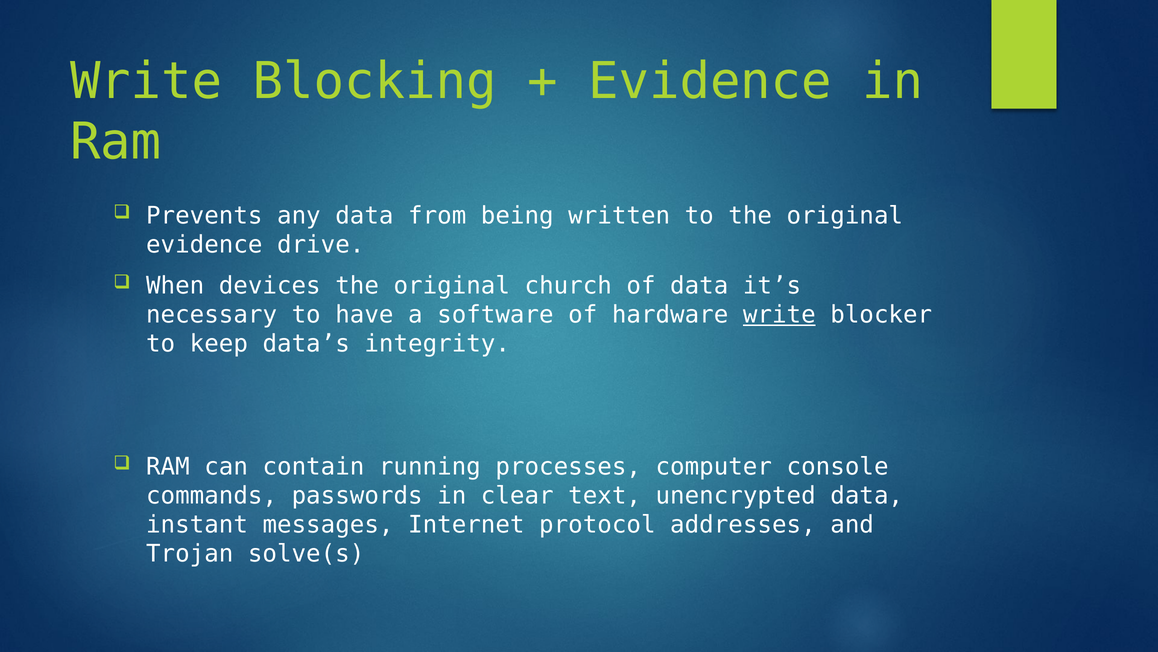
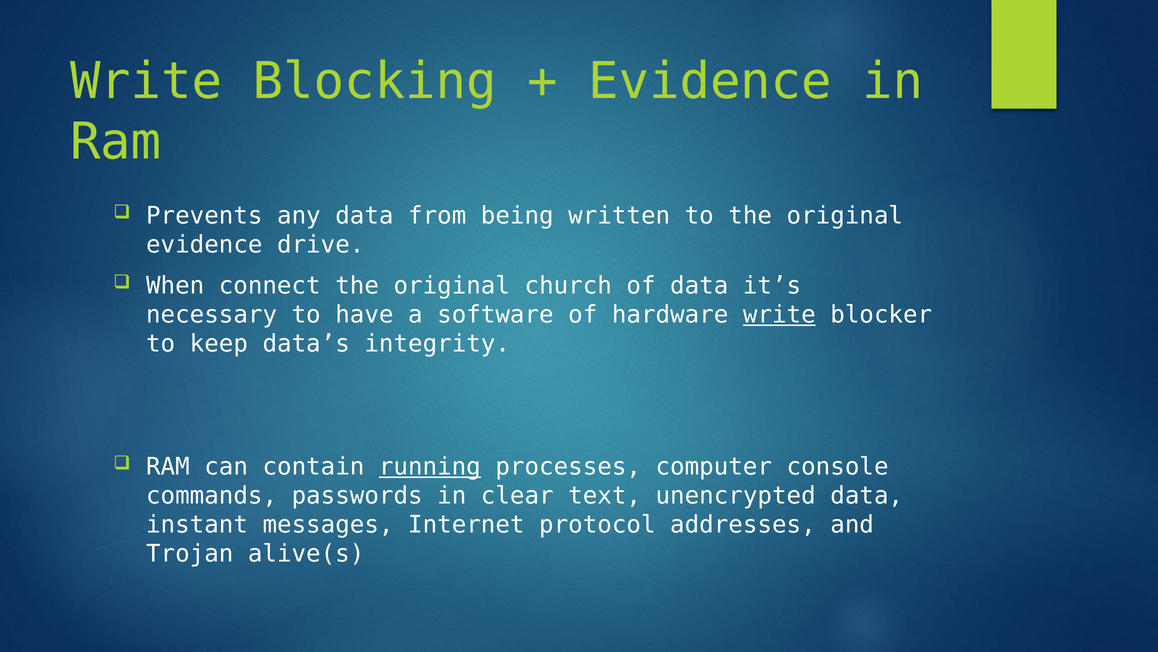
devices: devices -> connect
running underline: none -> present
solve(s: solve(s -> alive(s
